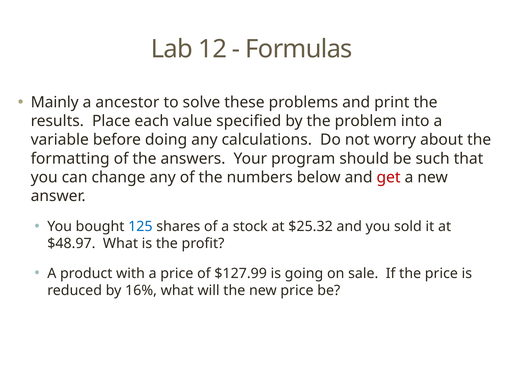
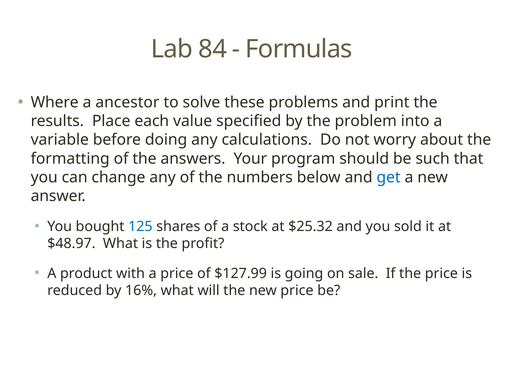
12: 12 -> 84
Mainly: Mainly -> Where
get colour: red -> blue
